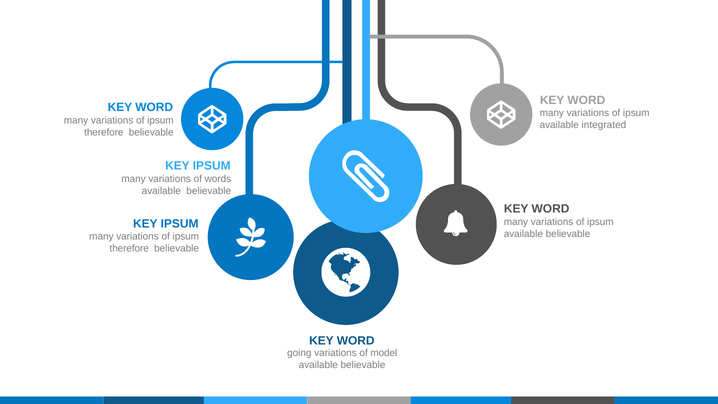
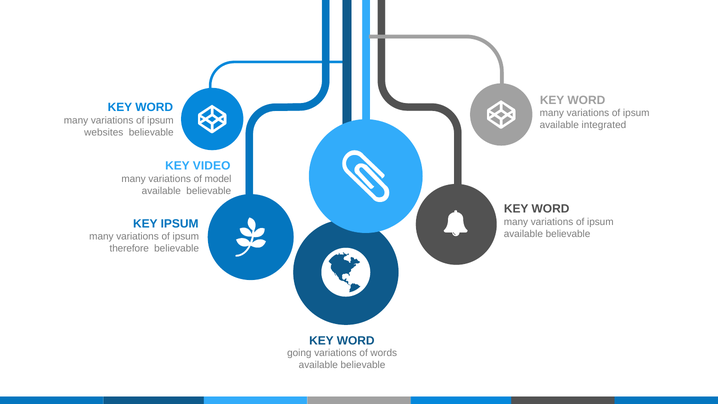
therefore at (104, 132): therefore -> websites
IPSUM at (212, 166): IPSUM -> VIDEO
words: words -> model
model: model -> words
